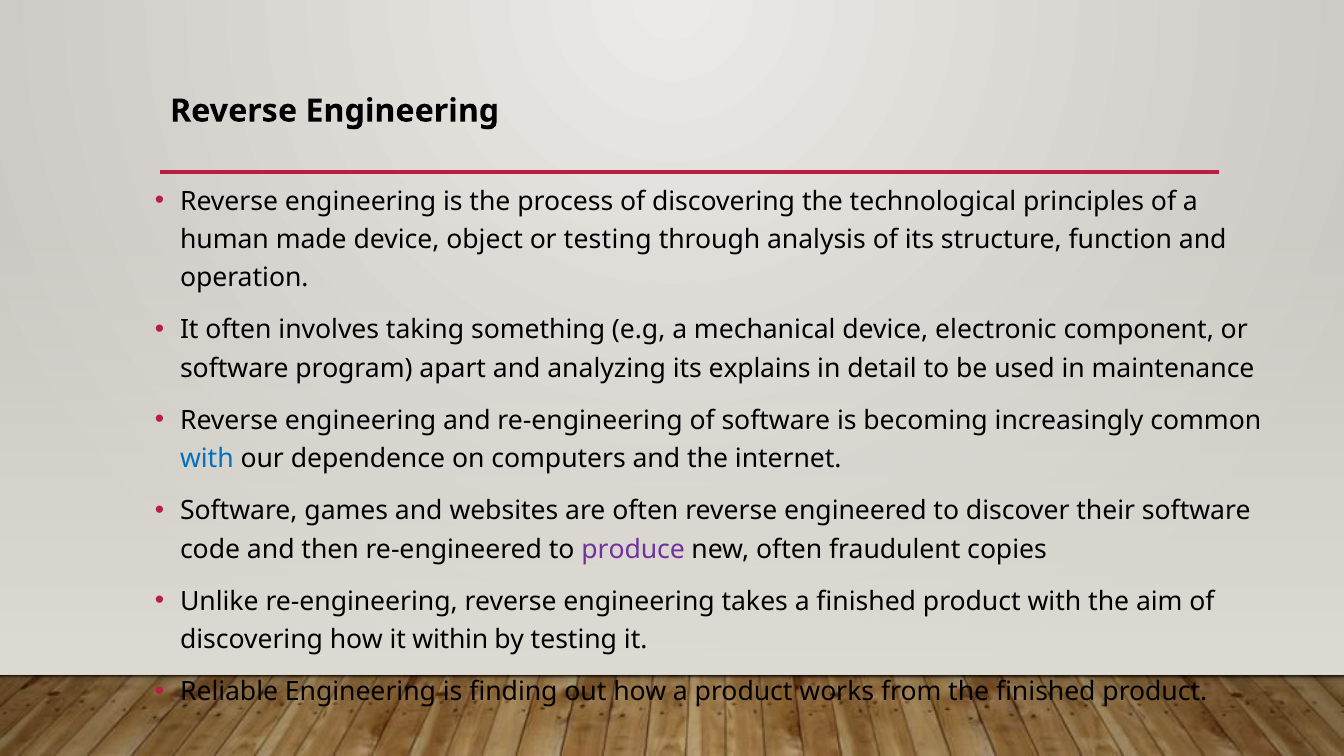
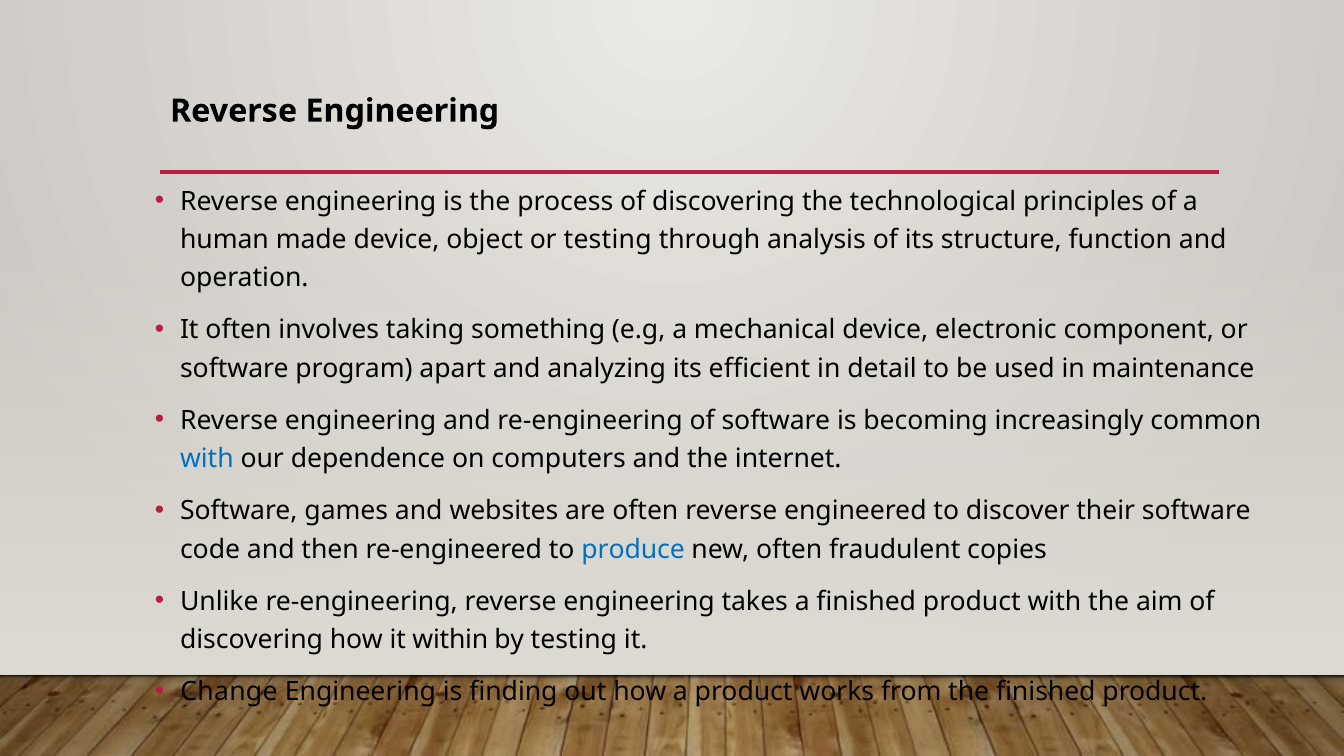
explains: explains -> efficient
produce colour: purple -> blue
Reliable: Reliable -> Change
